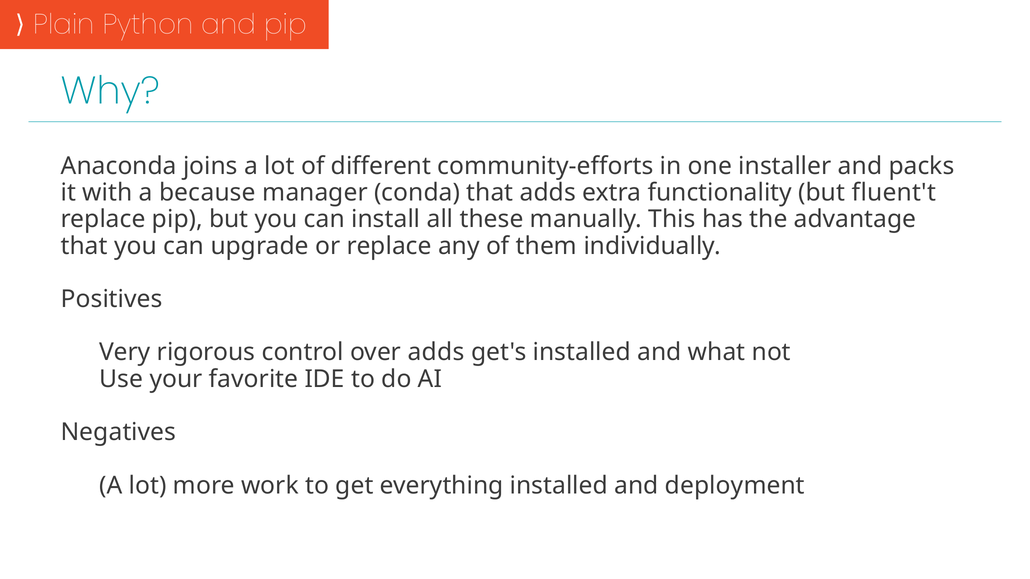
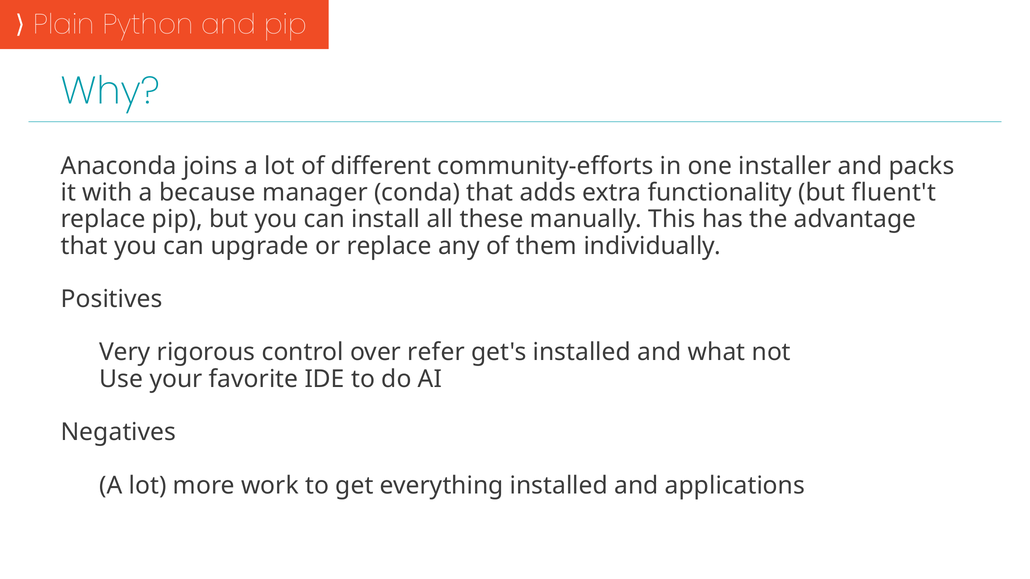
over adds: adds -> refer
deployment: deployment -> applications
